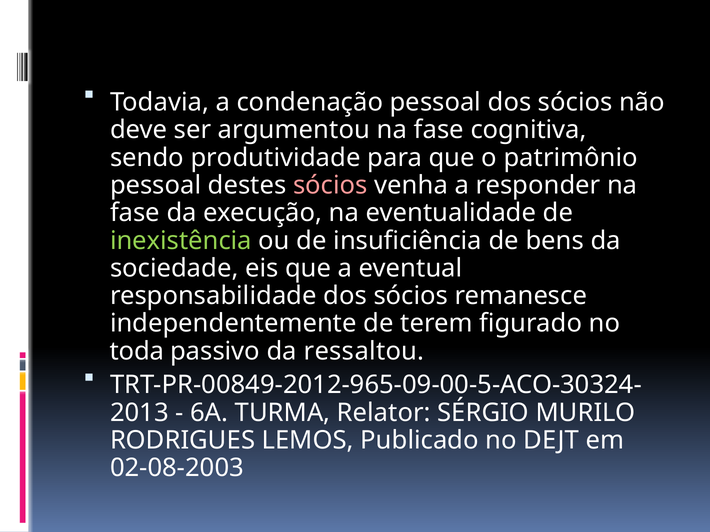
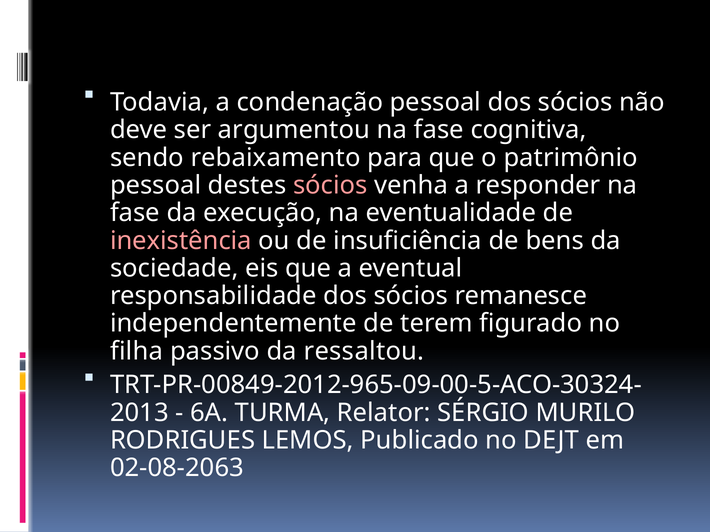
produtividade: produtividade -> rebaixamento
inexistência colour: light green -> pink
toda: toda -> filha
02-08-2003: 02-08-2003 -> 02-08-2063
